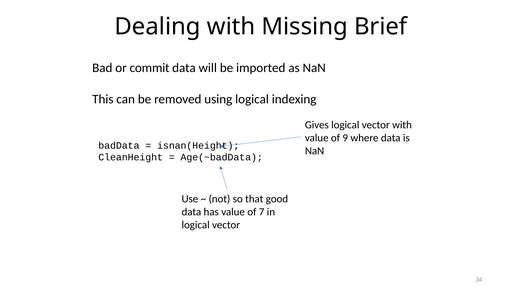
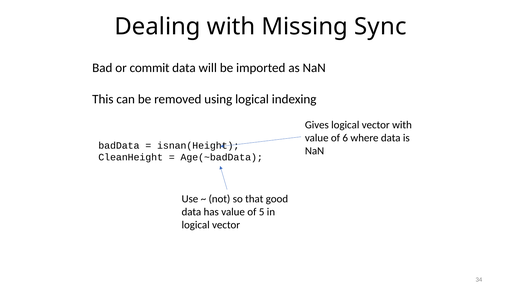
Brief: Brief -> Sync
9: 9 -> 6
7: 7 -> 5
